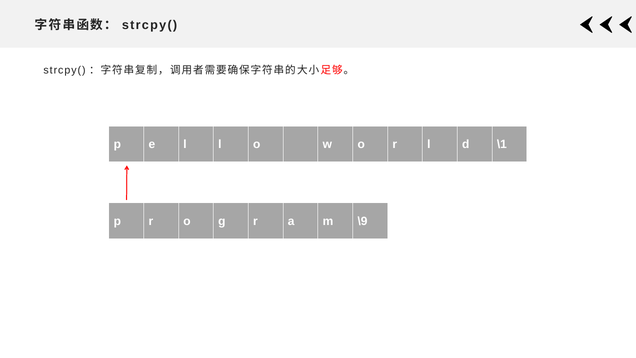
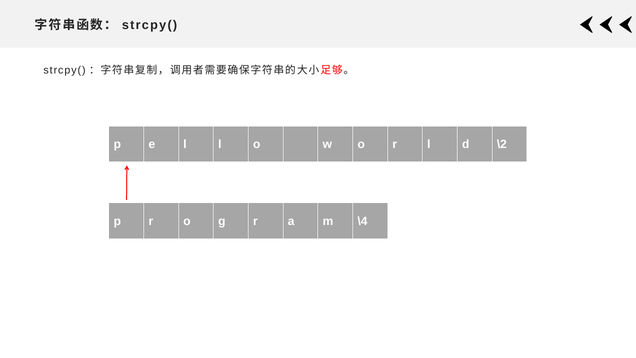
\1: \1 -> \2
\9: \9 -> \4
